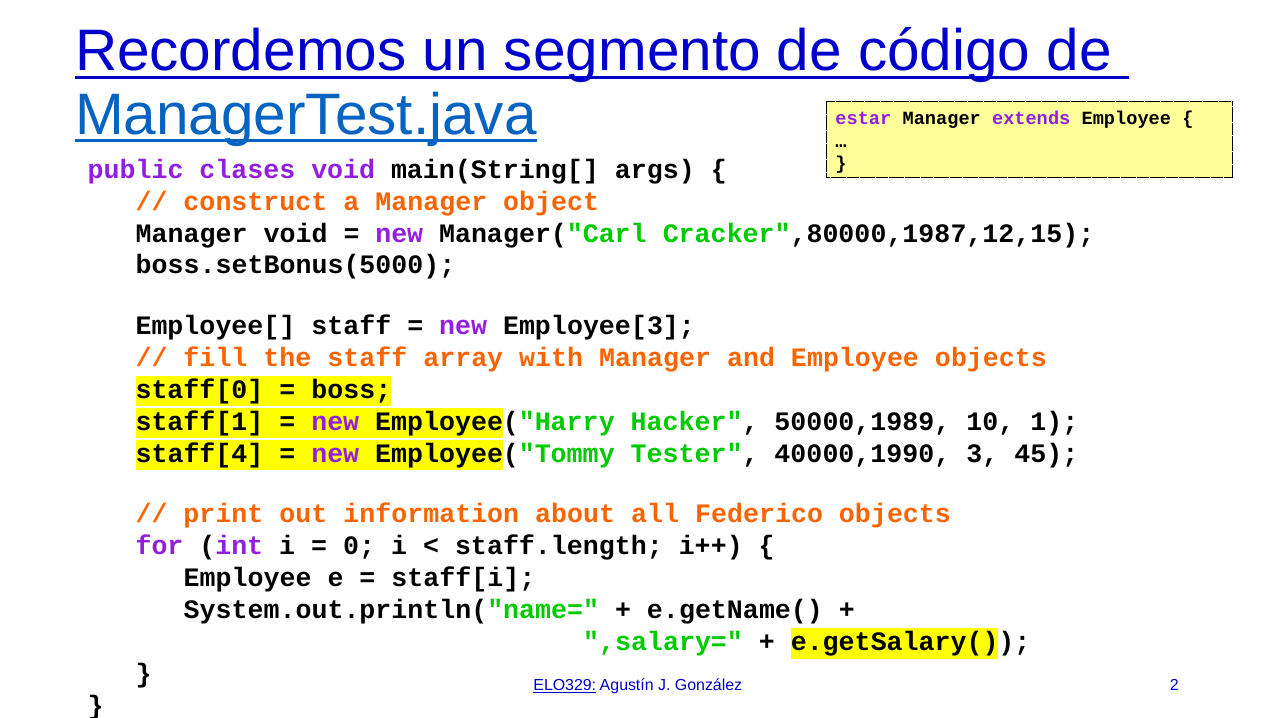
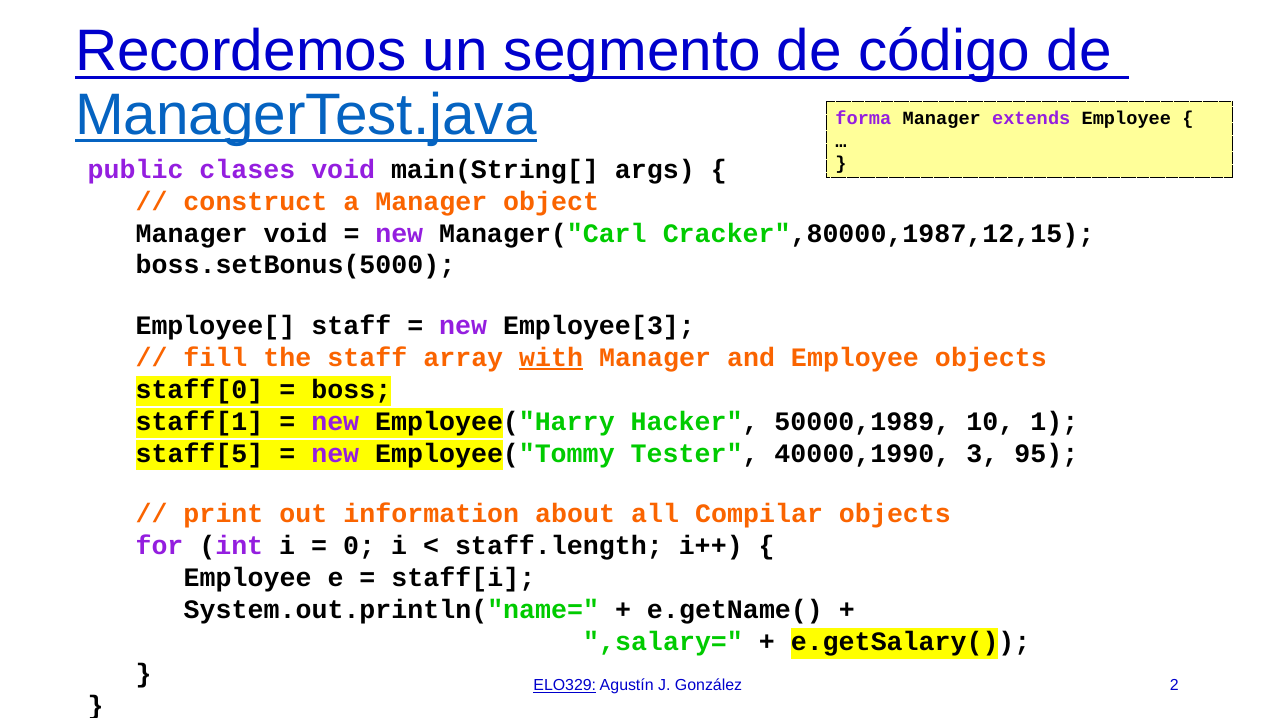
estar: estar -> forma
with underline: none -> present
staff[4: staff[4 -> staff[5
45: 45 -> 95
Federico: Federico -> Compilar
